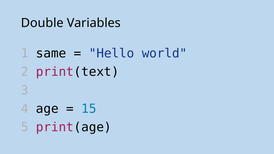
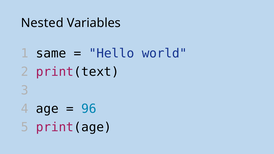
Double: Double -> Nested
15: 15 -> 96
